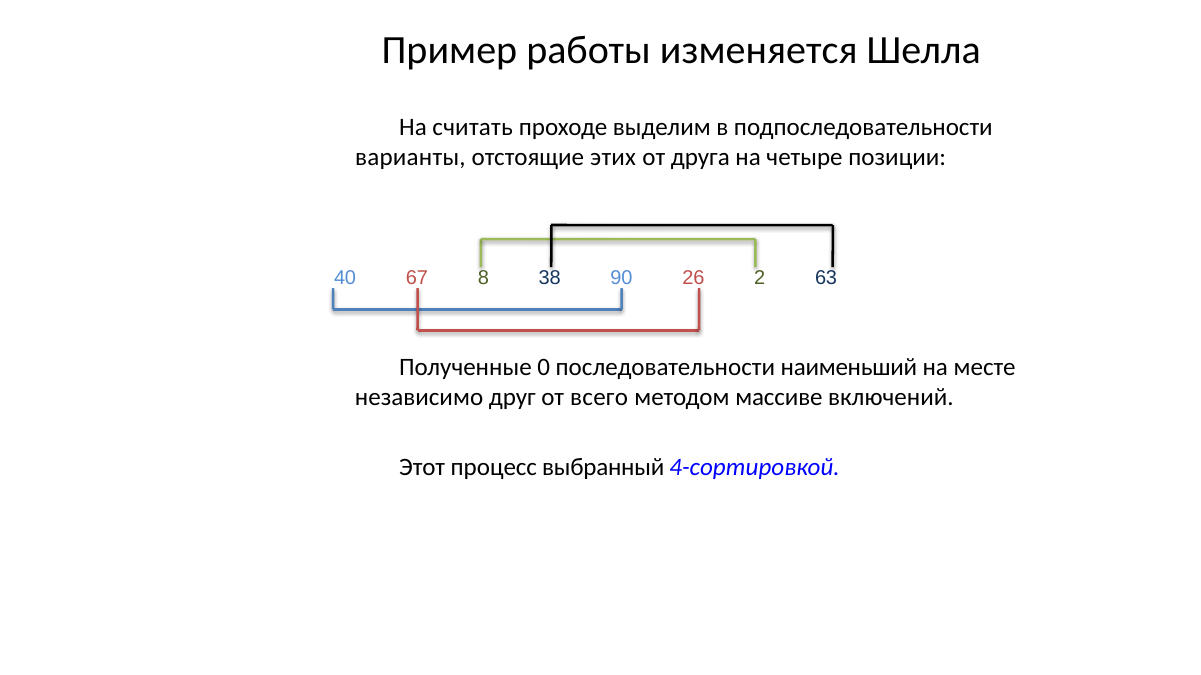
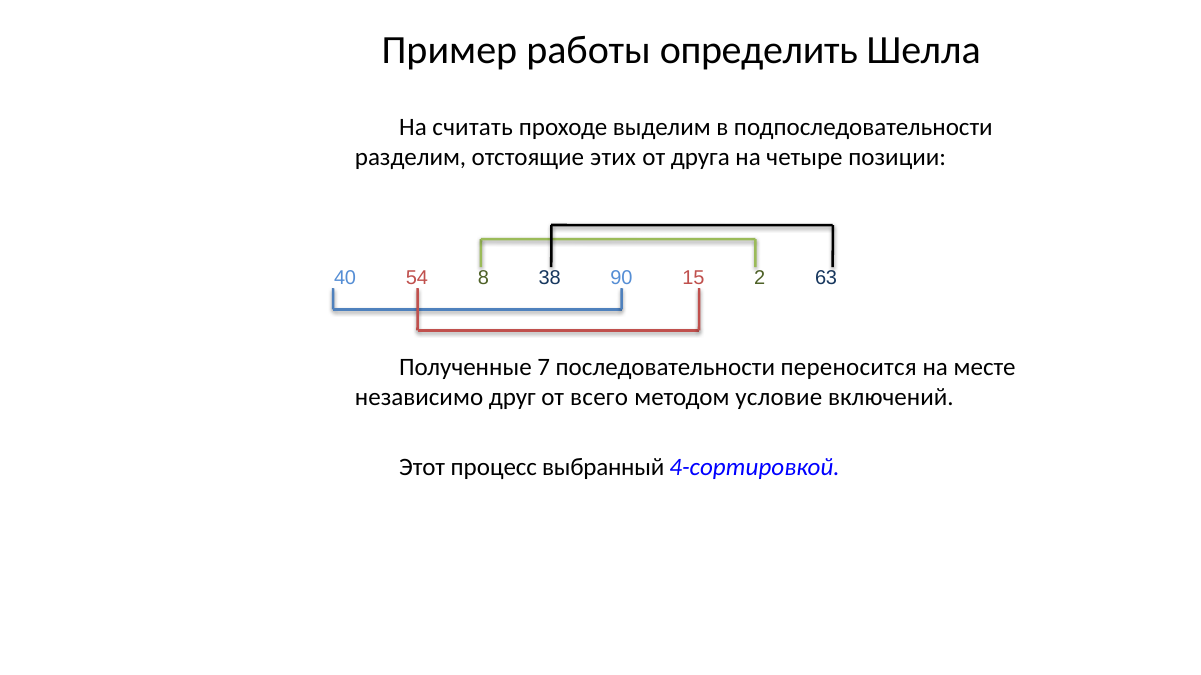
изменяется: изменяется -> определить
варианты: варианты -> разделим
67: 67 -> 54
26: 26 -> 15
0: 0 -> 7
наименьший: наименьший -> переносится
массиве: массиве -> условие
